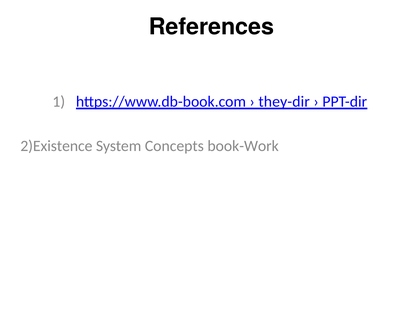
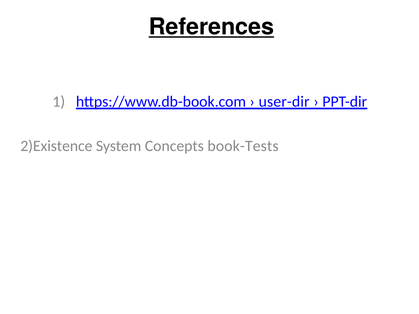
References underline: none -> present
they-dir: they-dir -> user-dir
book-Work: book-Work -> book-Tests
